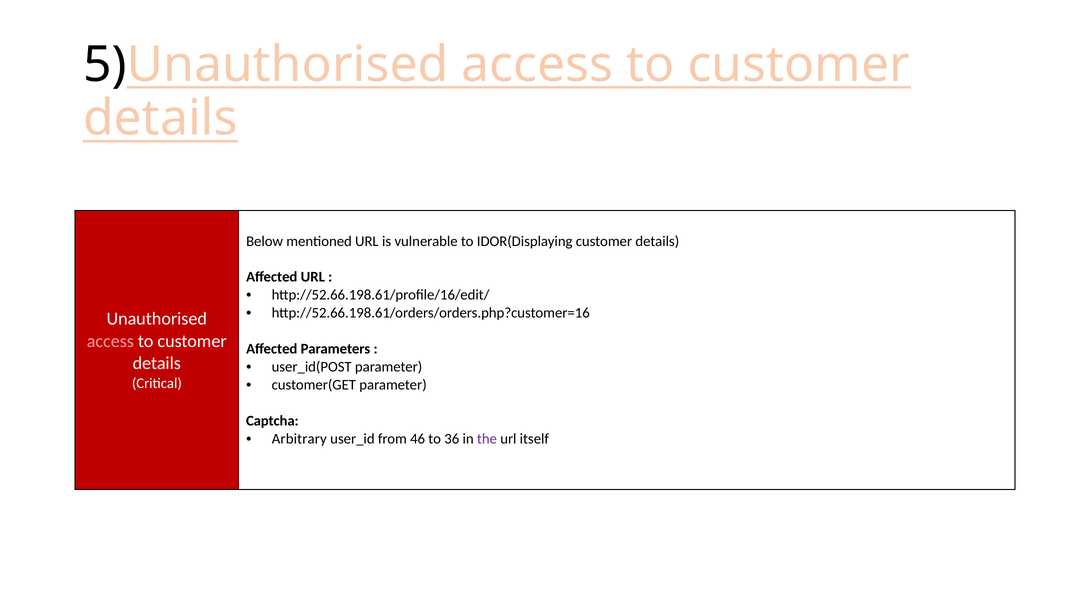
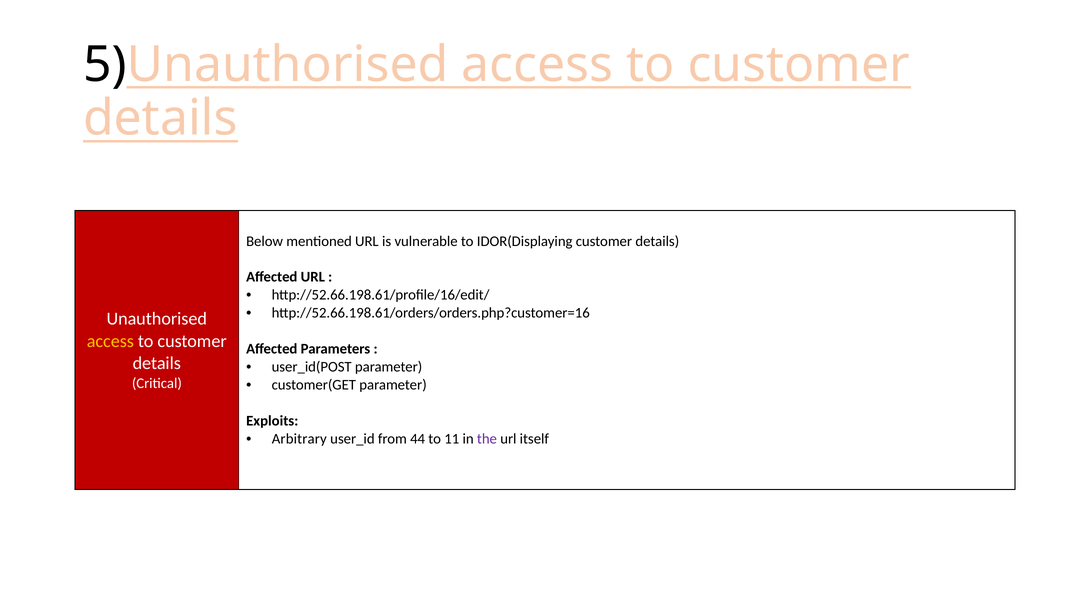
access at (110, 341) colour: pink -> yellow
Captcha: Captcha -> Exploits
46: 46 -> 44
36: 36 -> 11
